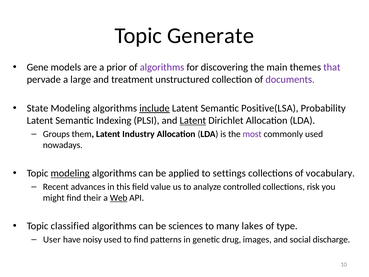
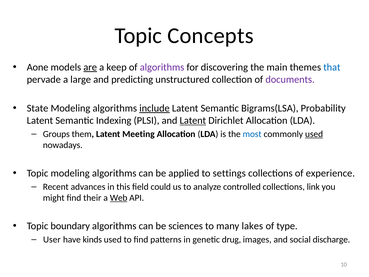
Generate: Generate -> Concepts
Gene: Gene -> Aone
are underline: none -> present
prior: prior -> keep
that colour: purple -> blue
treatment: treatment -> predicting
Positive(LSA: Positive(LSA -> Bigrams(LSA
Industry: Industry -> Meeting
most colour: purple -> blue
used at (314, 134) underline: none -> present
modeling at (70, 173) underline: present -> none
vocabulary: vocabulary -> experience
value: value -> could
risk: risk -> link
classified: classified -> boundary
noisy: noisy -> kinds
